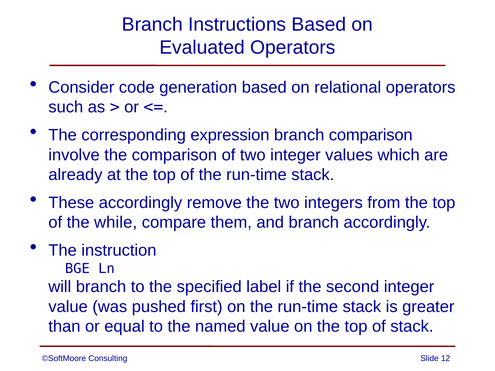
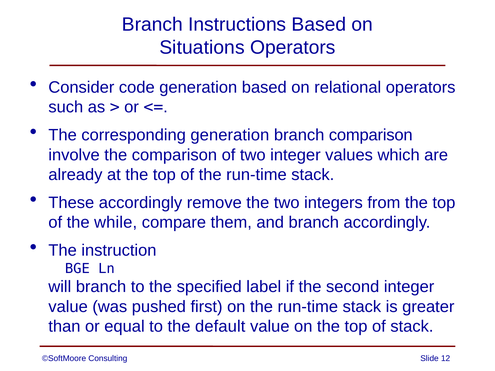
Evaluated: Evaluated -> Situations
corresponding expression: expression -> generation
named: named -> default
